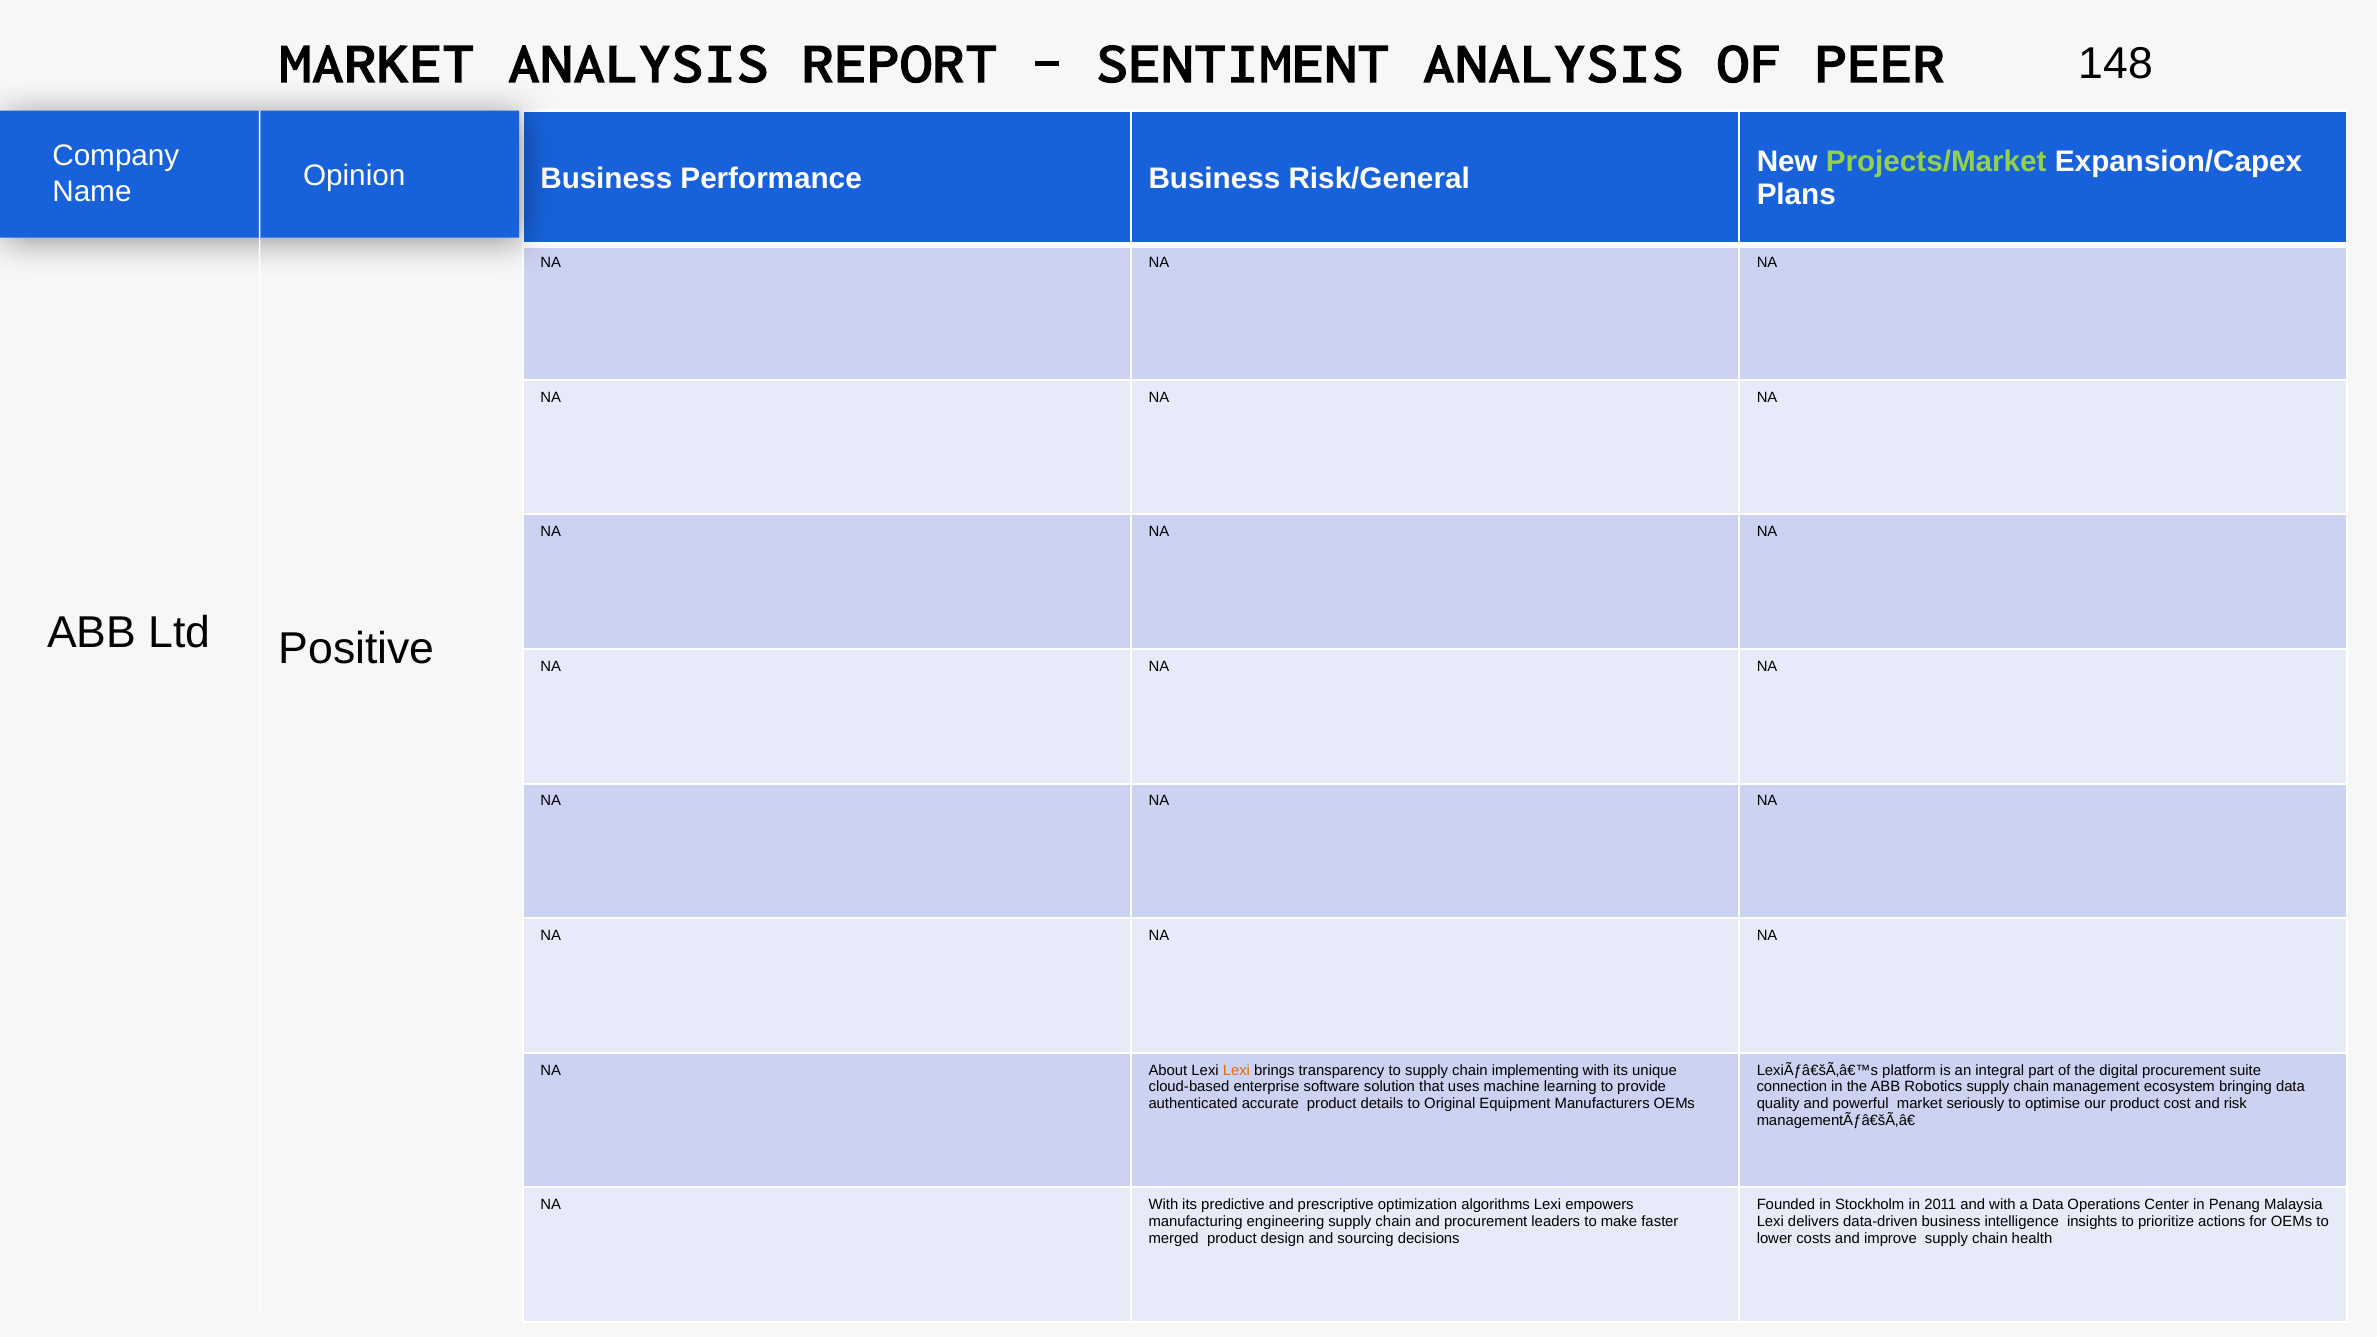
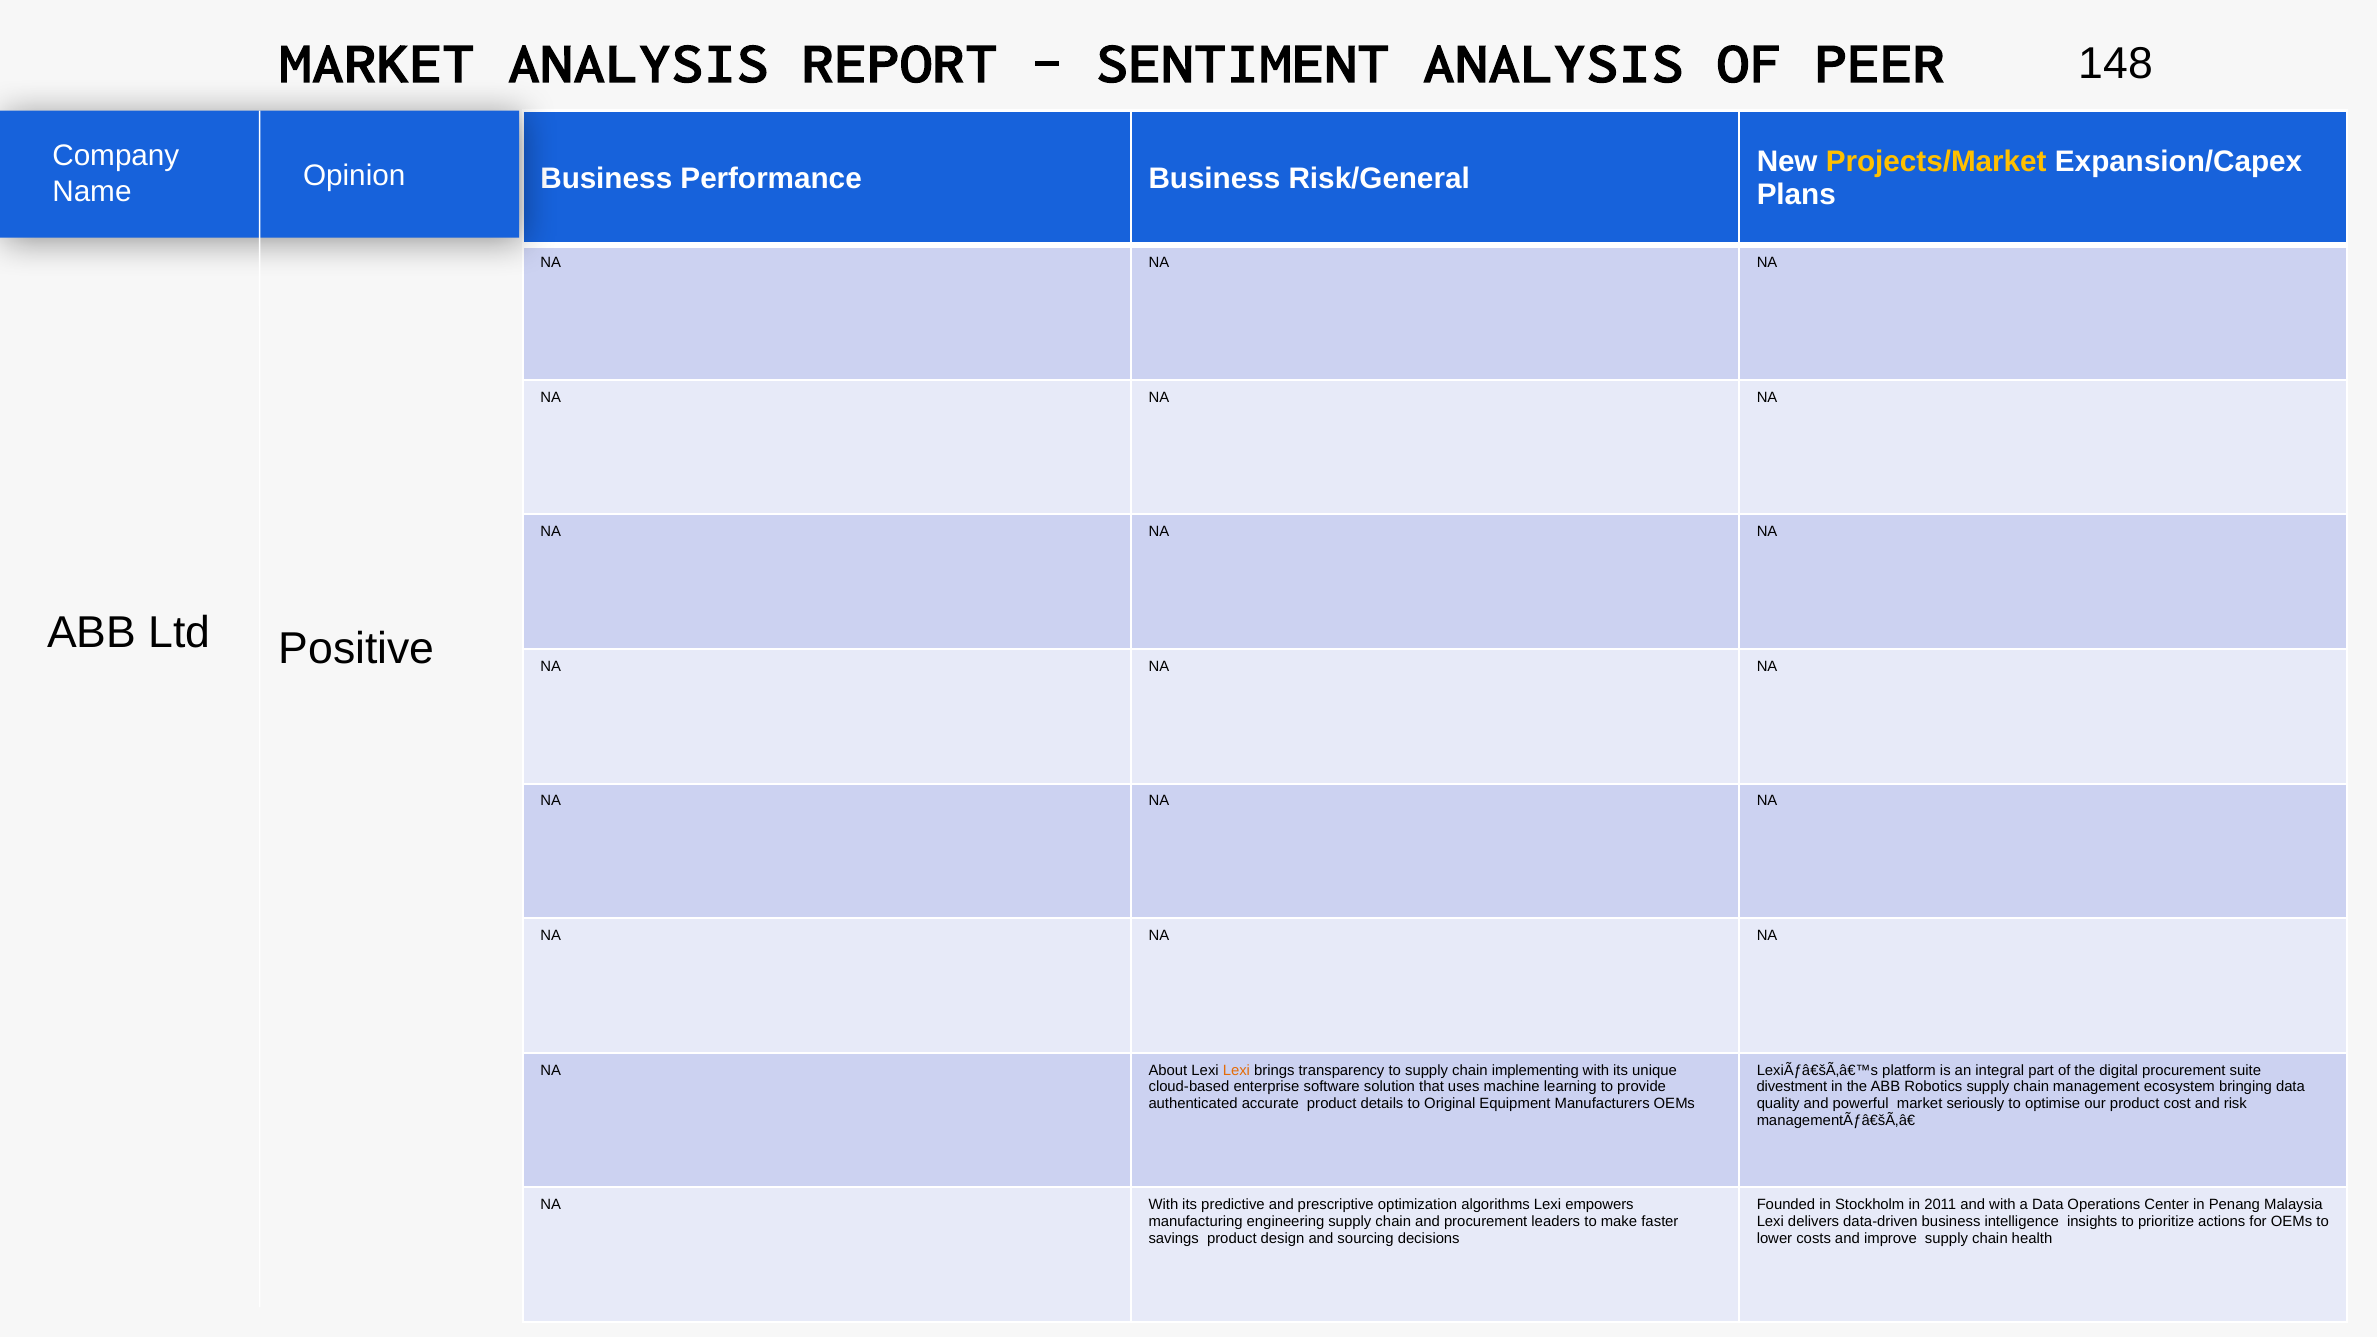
Projects/Market colour: light green -> yellow
connection: connection -> divestment
merged: merged -> savings
